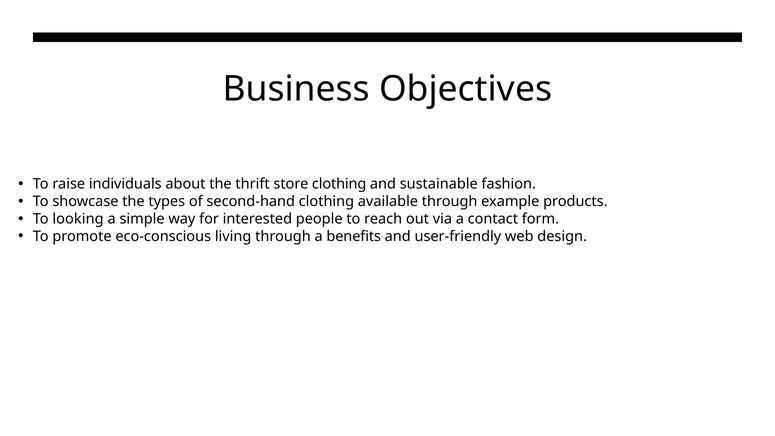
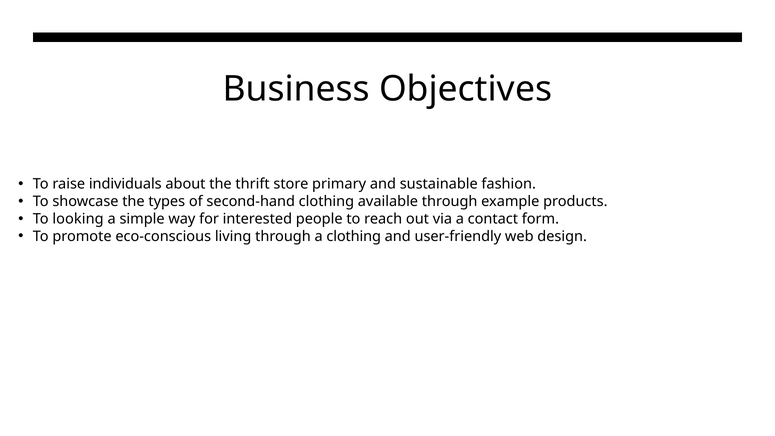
store clothing: clothing -> primary
a benefits: benefits -> clothing
